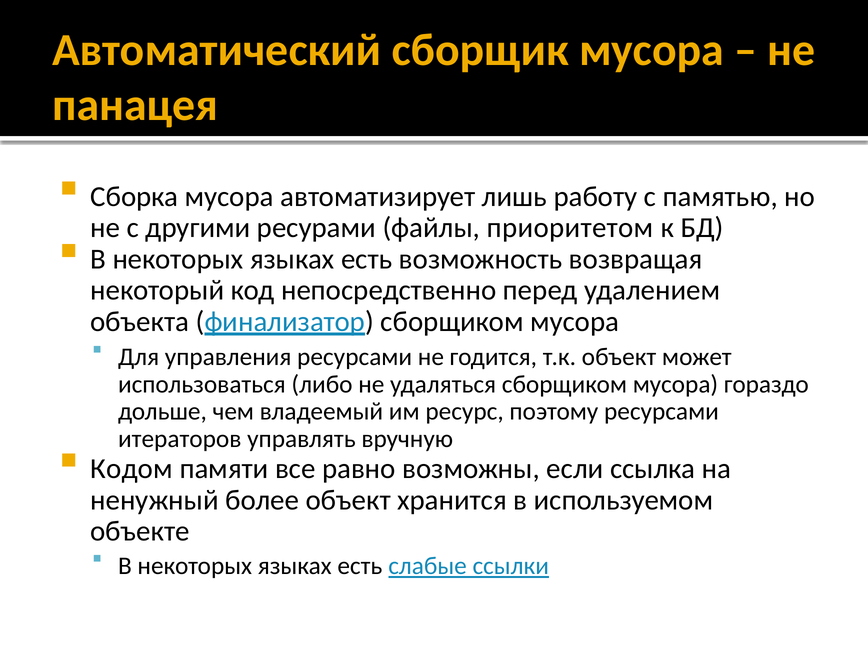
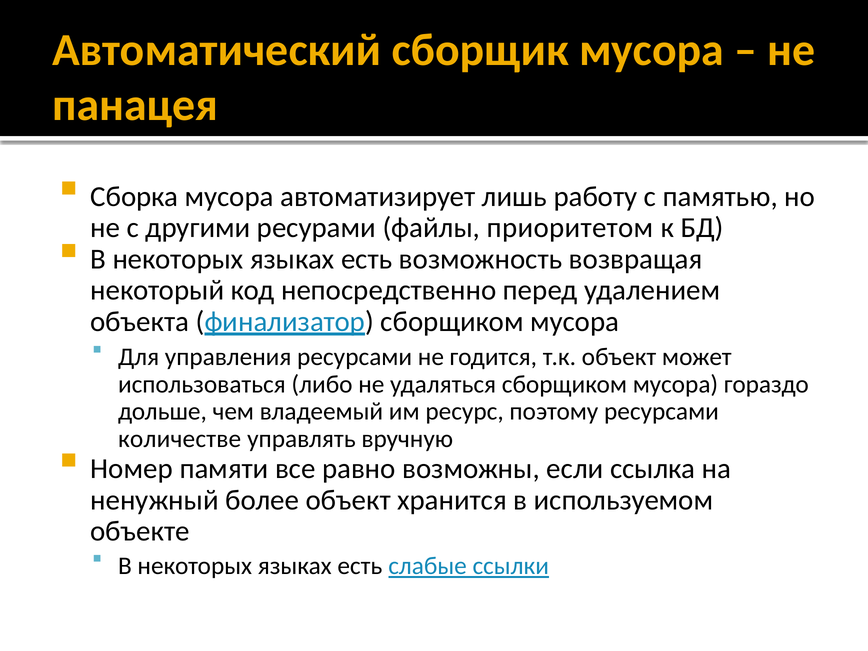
итераторов: итераторов -> количестве
Кодом: Кодом -> Номер
